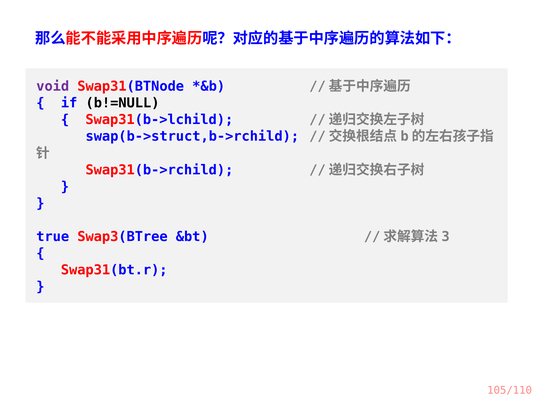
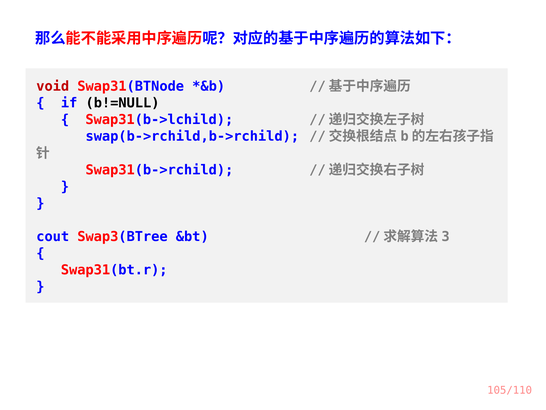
void colour: purple -> red
swap(b->struct,b->rchild: swap(b->struct,b->rchild -> swap(b->rchild,b->rchild
true: true -> cout
